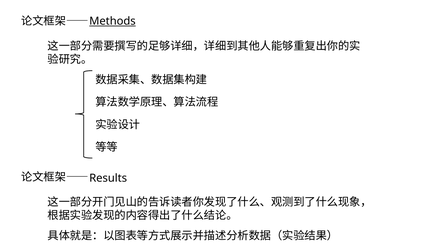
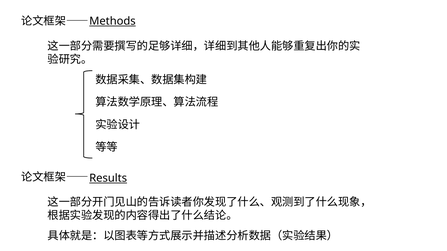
Results underline: none -> present
